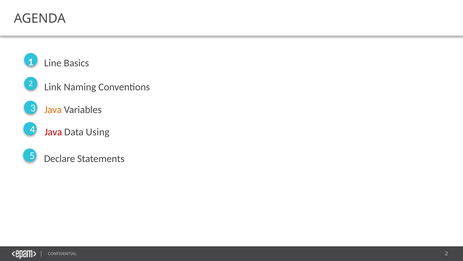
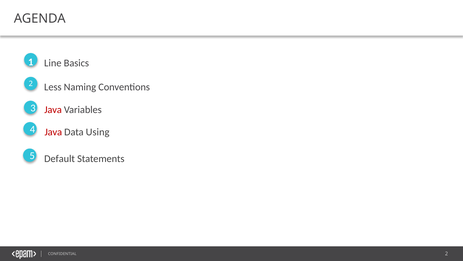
Link: Link -> Less
Java at (53, 110) colour: orange -> red
Declare: Declare -> Default
